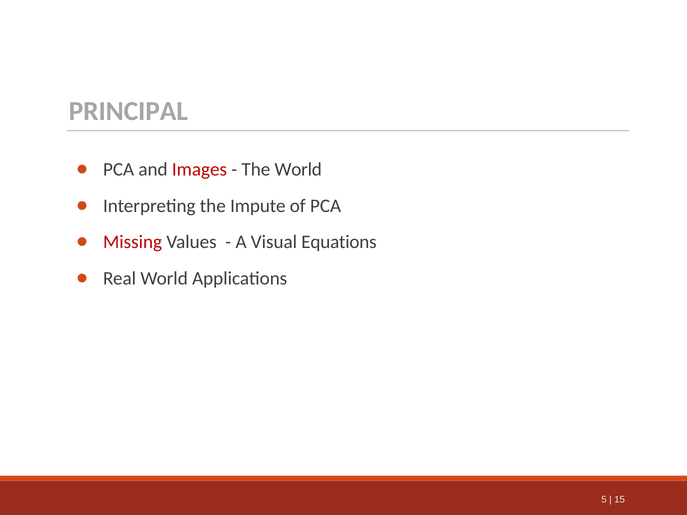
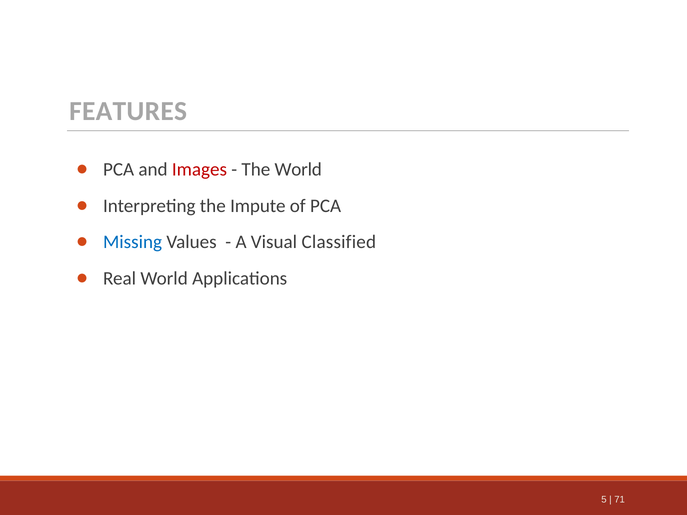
PRINCIPAL: PRINCIPAL -> FEATURES
Missing colour: red -> blue
Equations: Equations -> Classified
15: 15 -> 71
